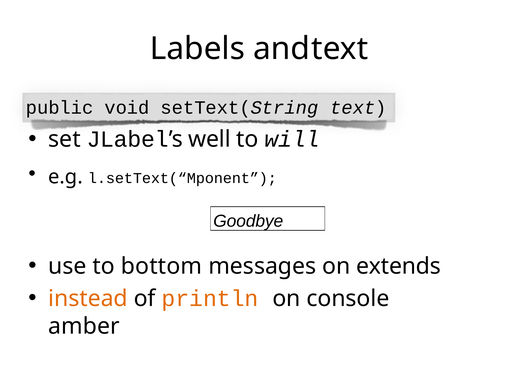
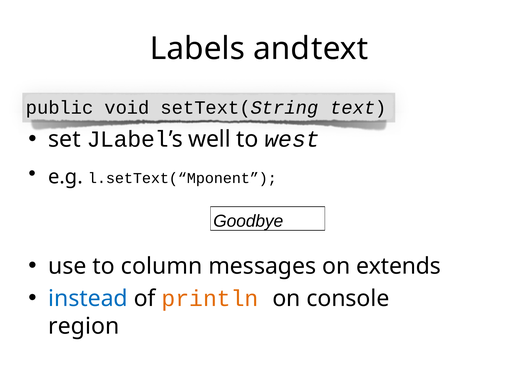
will: will -> west
bottom: bottom -> column
instead colour: orange -> blue
amber: amber -> region
